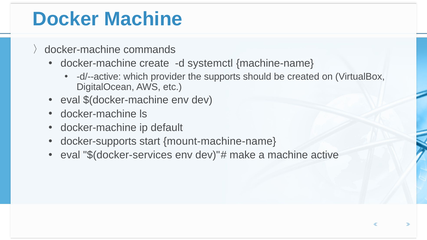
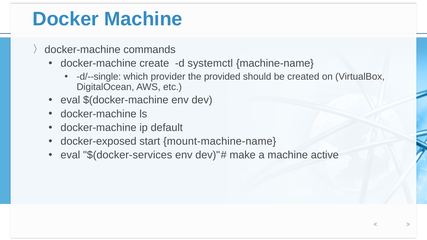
d/--active: d/--active -> d/--single
supports: supports -> provided
docker-supports: docker-supports -> docker-exposed
